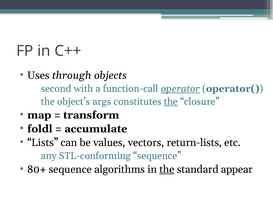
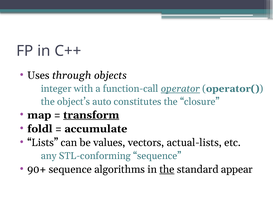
second: second -> integer
args: args -> auto
the at (171, 102) underline: present -> none
transform underline: none -> present
return-lists: return-lists -> actual-lists
80+: 80+ -> 90+
